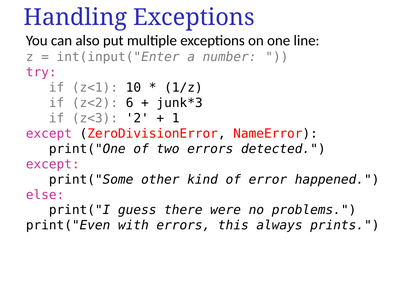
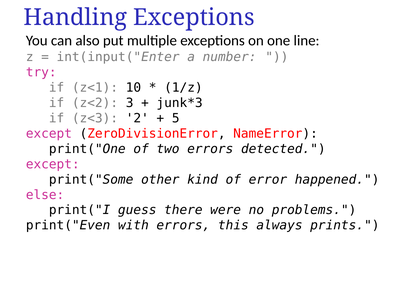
6: 6 -> 3
1: 1 -> 5
